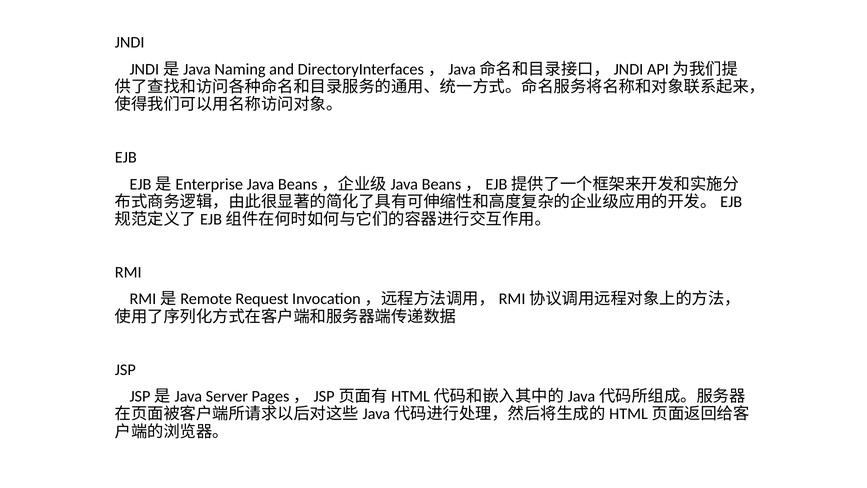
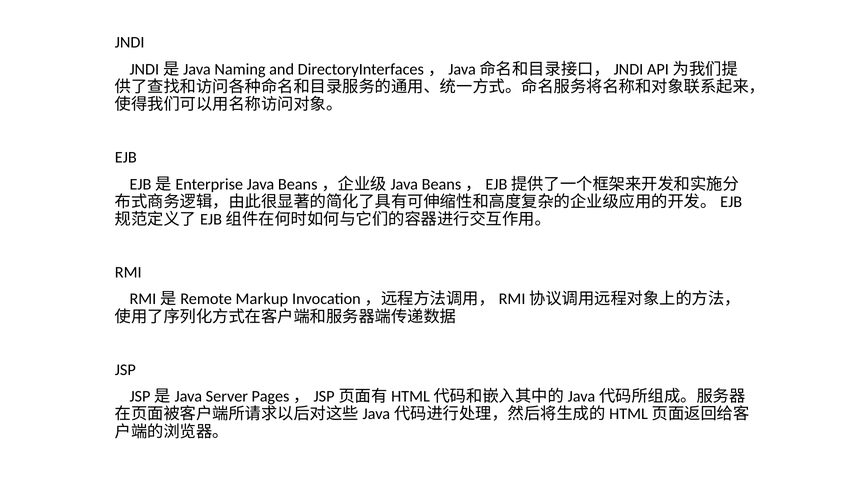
Request: Request -> Markup
